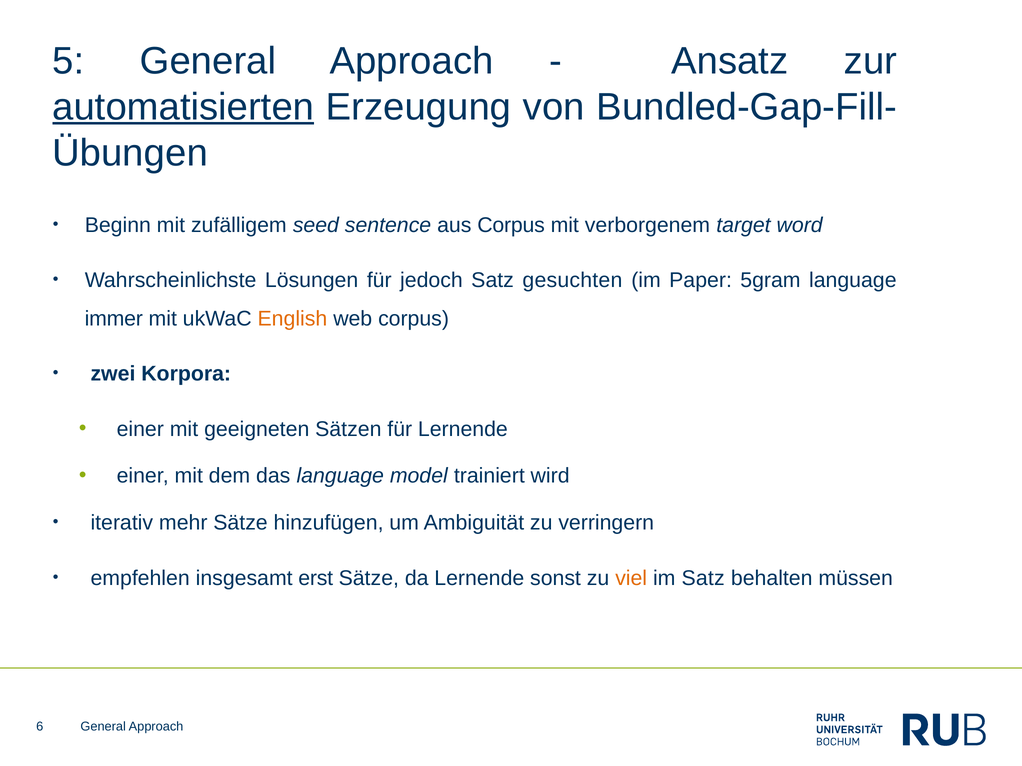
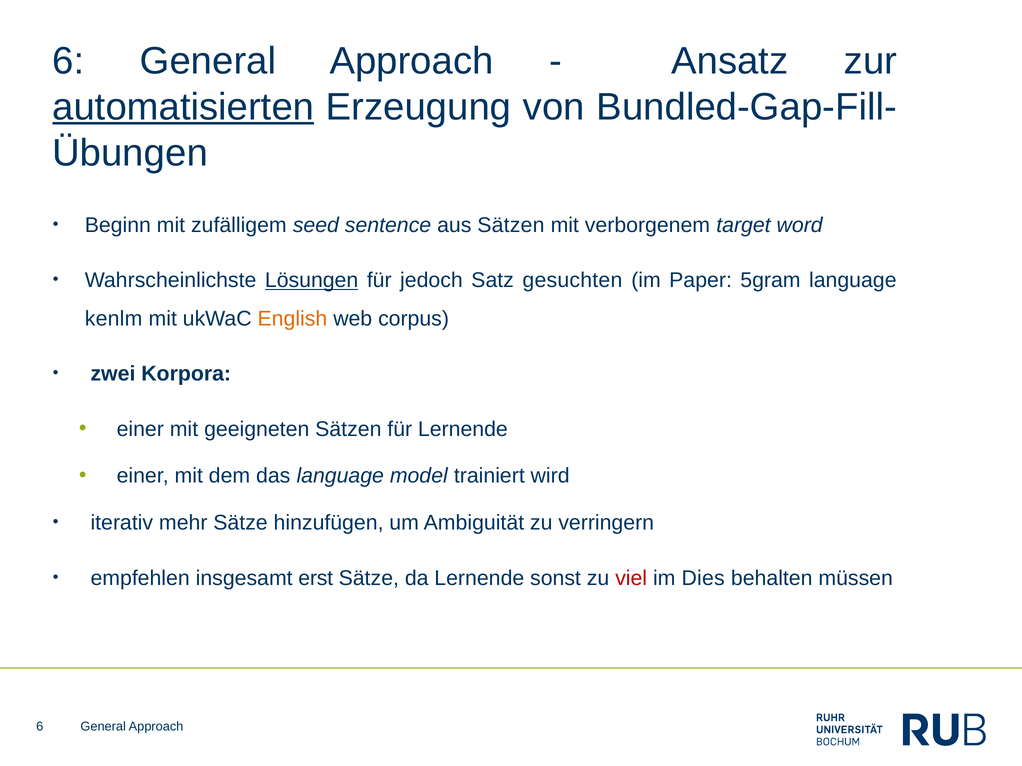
5 at (68, 61): 5 -> 6
aus Corpus: Corpus -> Sätzen
Lösungen underline: none -> present
immer: immer -> kenlm
viel colour: orange -> red
im Satz: Satz -> Dies
